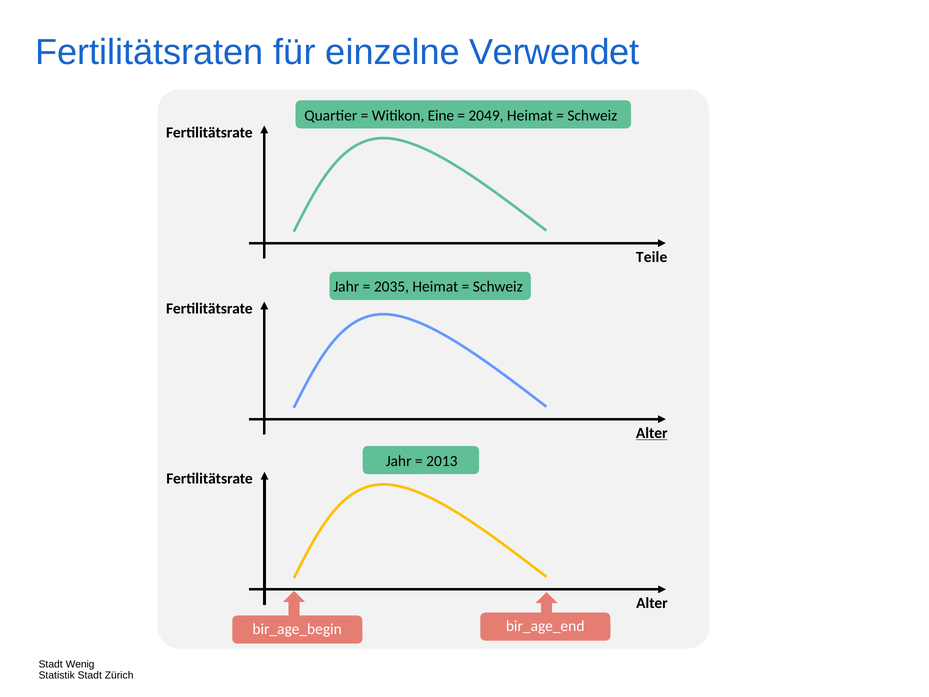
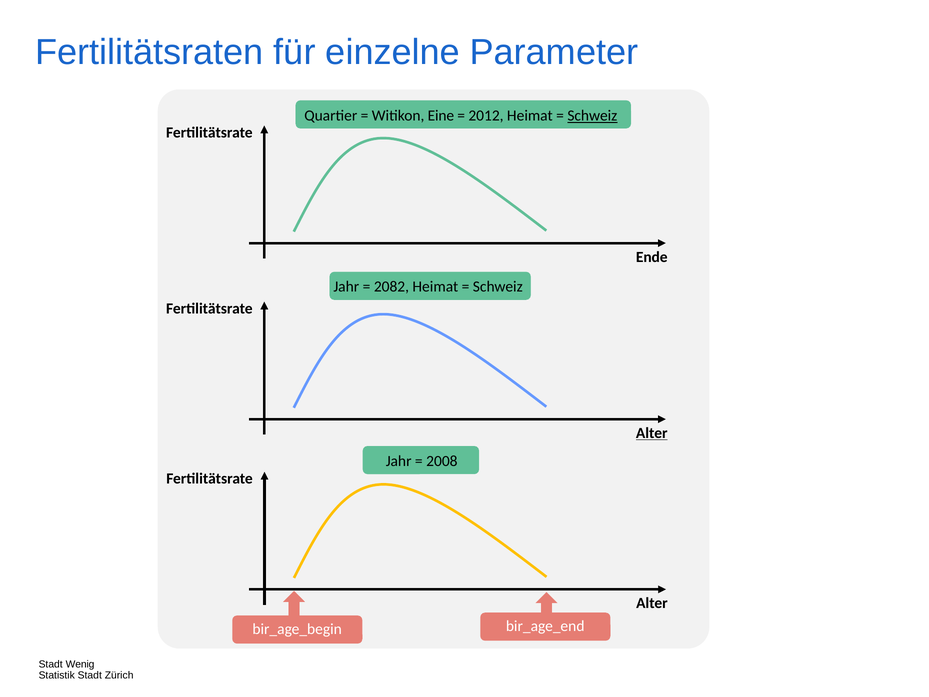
Verwendet: Verwendet -> Parameter
2049: 2049 -> 2012
Schweiz at (592, 116) underline: none -> present
Teile: Teile -> Ende
2035: 2035 -> 2082
2013: 2013 -> 2008
